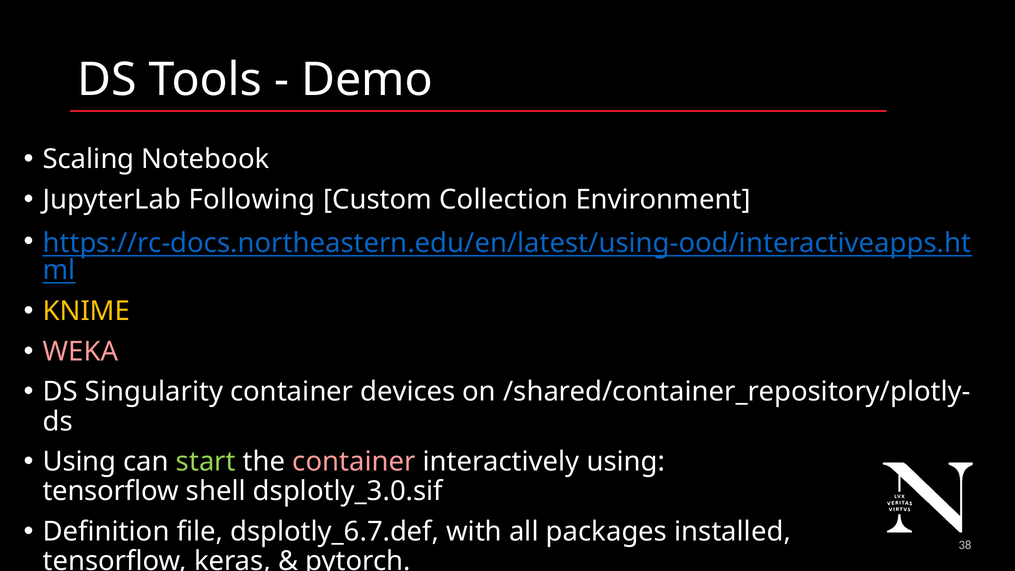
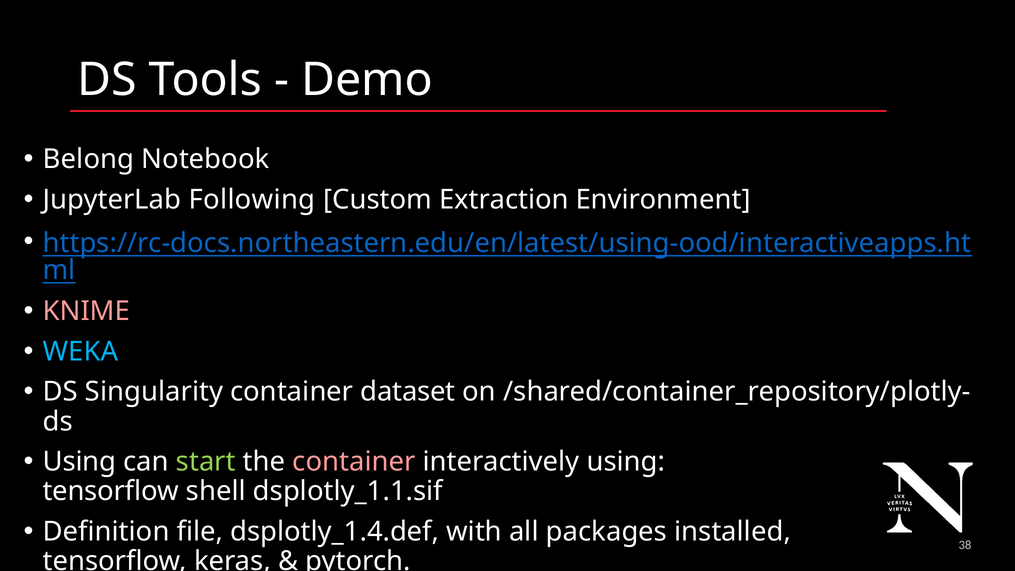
Scaling: Scaling -> Belong
Collection: Collection -> Extraction
KNIME colour: yellow -> pink
WEKA colour: pink -> light blue
devices: devices -> dataset
dsplotly_3.0.sif: dsplotly_3.0.sif -> dsplotly_1.1.sif
dsplotly_6.7.def: dsplotly_6.7.def -> dsplotly_1.4.def
